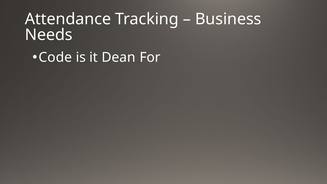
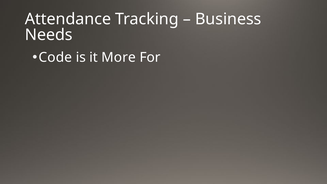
Dean: Dean -> More
